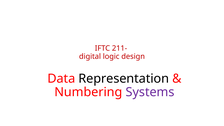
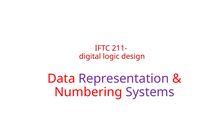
Representation colour: black -> purple
